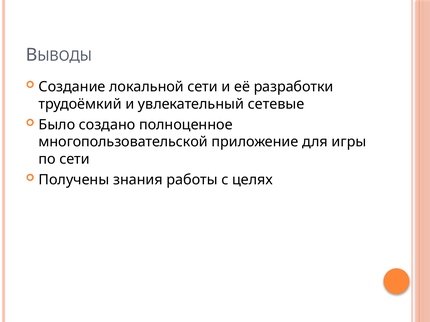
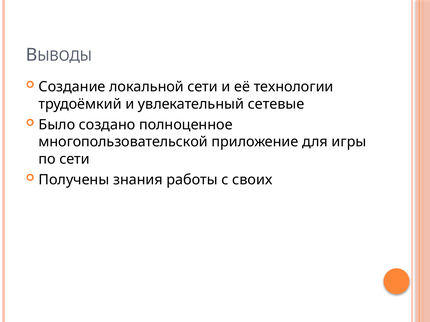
разработки: разработки -> технологии
целях: целях -> своих
